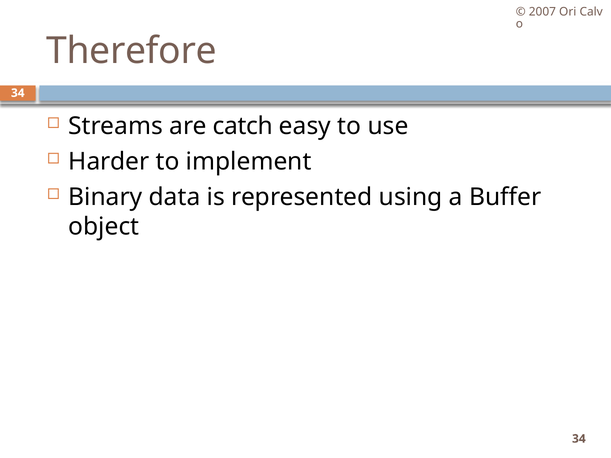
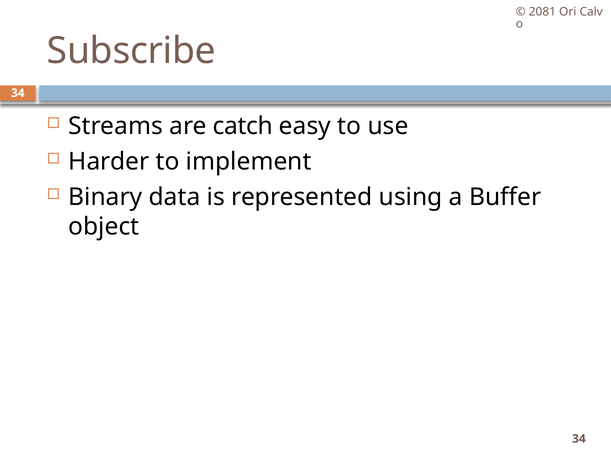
2007: 2007 -> 2081
Therefore: Therefore -> Subscribe
